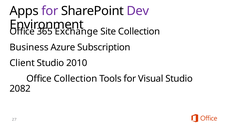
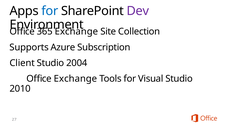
for at (50, 11) colour: purple -> blue
Business: Business -> Supports
2010: 2010 -> 2004
Office Collection: Collection -> Exchange
2082: 2082 -> 2010
